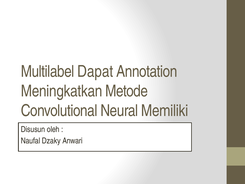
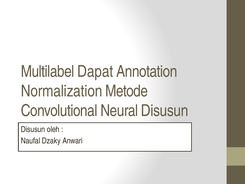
Meningkatkan: Meningkatkan -> Normalization
Neural Memiliki: Memiliki -> Disusun
